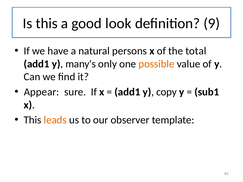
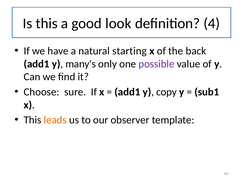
9: 9 -> 4
persons: persons -> starting
total: total -> back
possible colour: orange -> purple
Appear: Appear -> Choose
